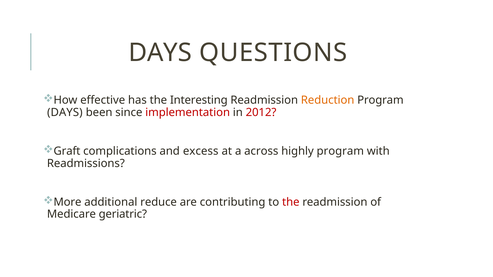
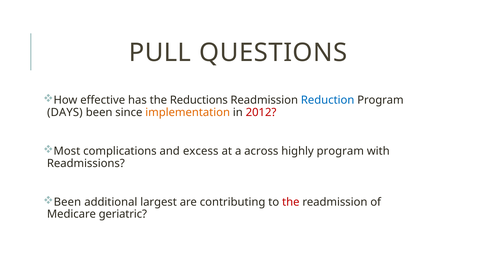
DAYS at (160, 53): DAYS -> PULL
Interesting: Interesting -> Reductions
Reduction colour: orange -> blue
implementation colour: red -> orange
Graft: Graft -> Most
More at (67, 202): More -> Been
reduce: reduce -> largest
